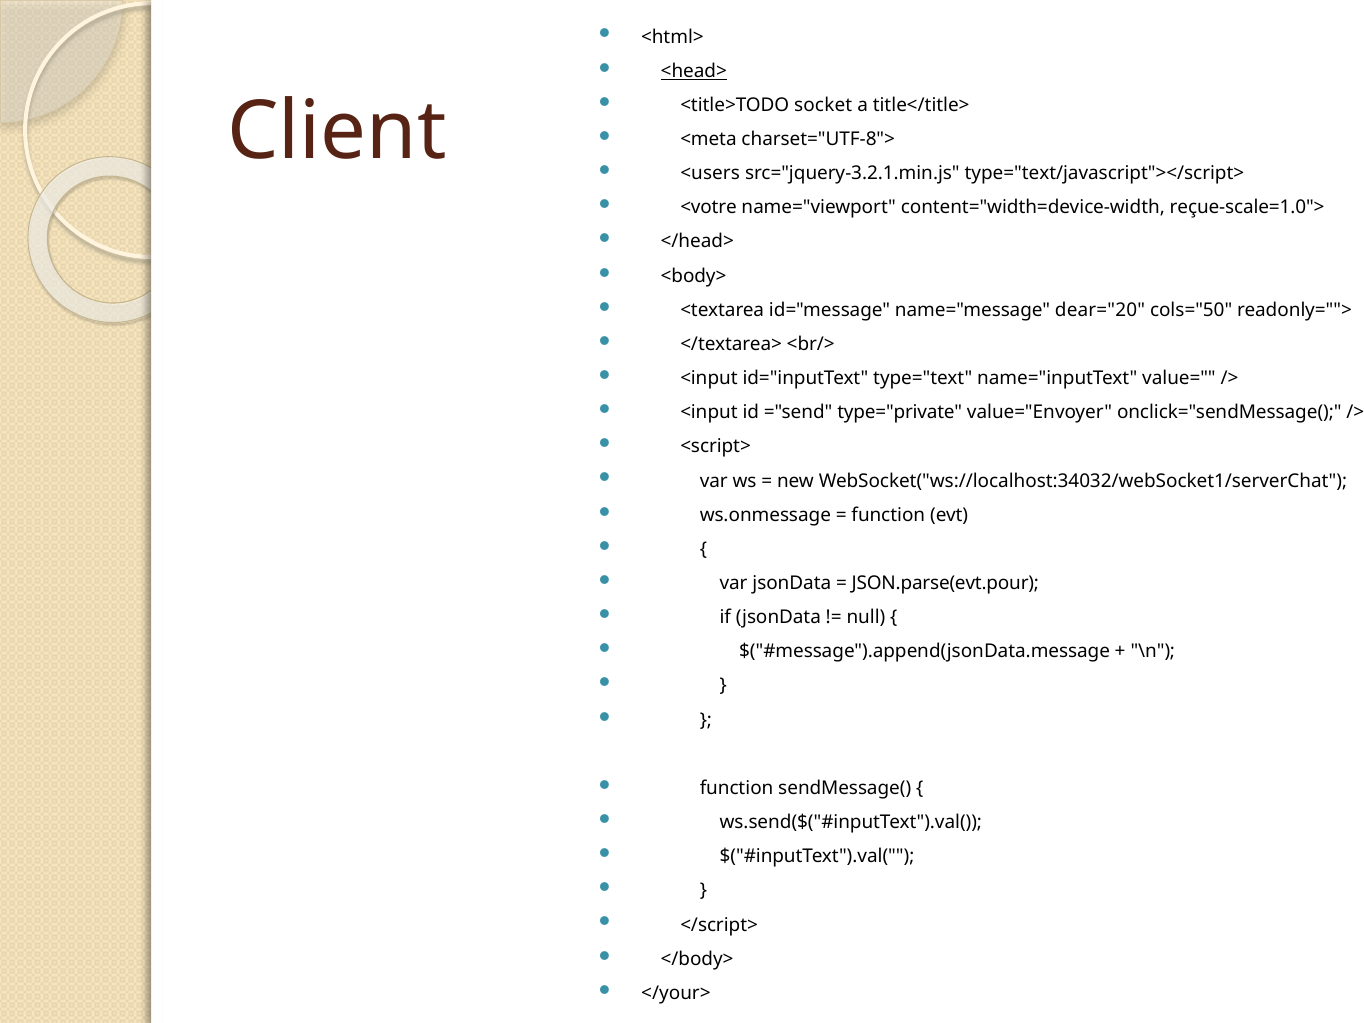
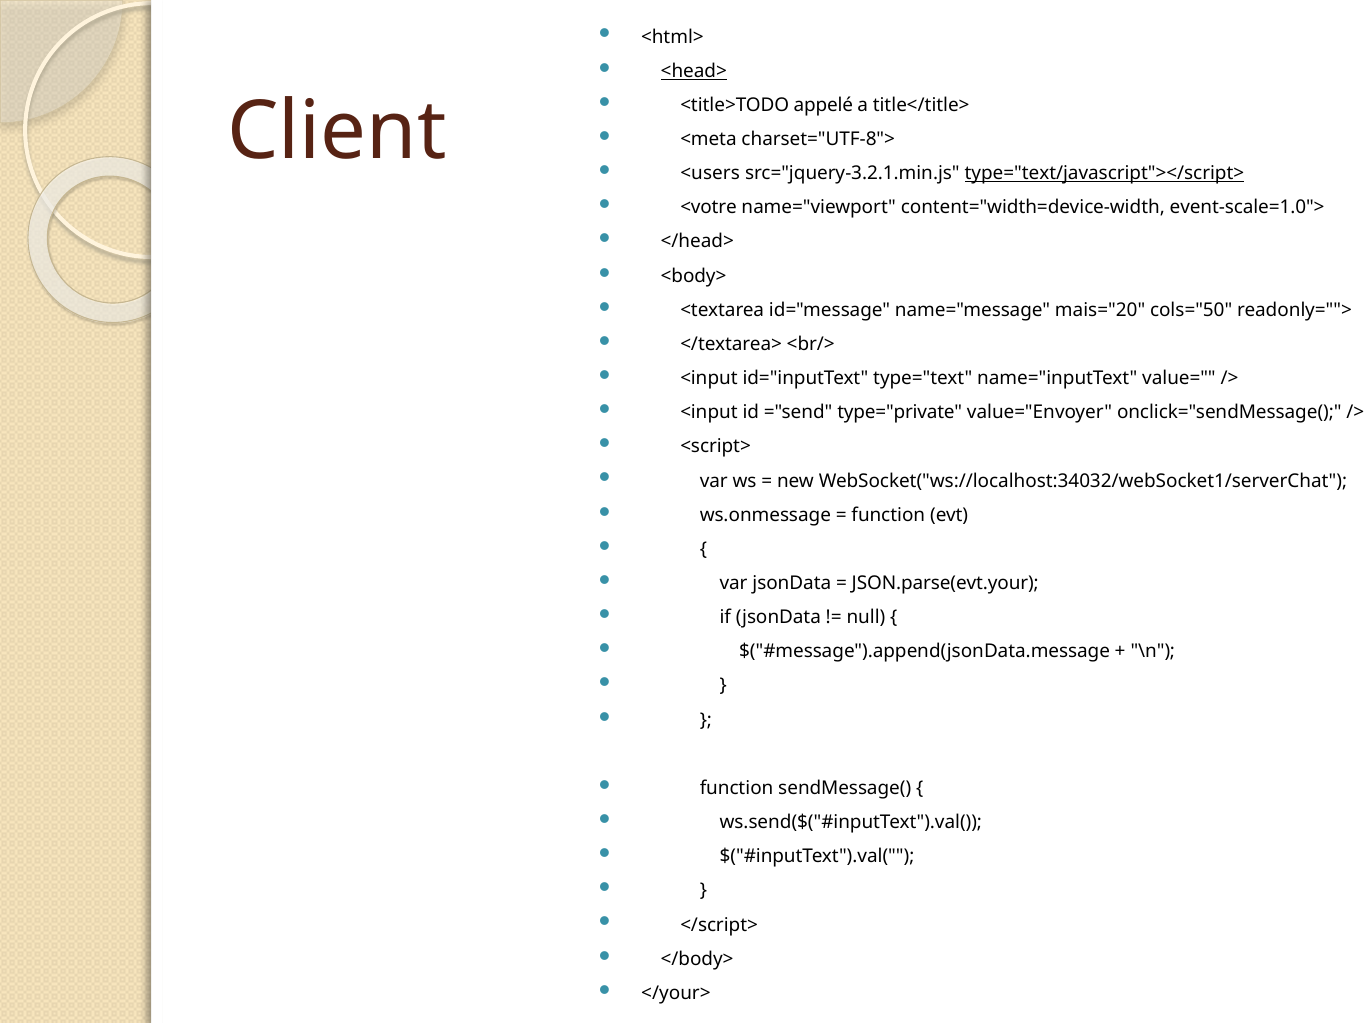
socket: socket -> appelé
type="text/javascript"></script> underline: none -> present
reçue-scale=1.0">: reçue-scale=1.0"> -> event-scale=1.0">
dear="20: dear="20 -> mais="20
JSON.parse(evt.pour: JSON.parse(evt.pour -> JSON.parse(evt.your
